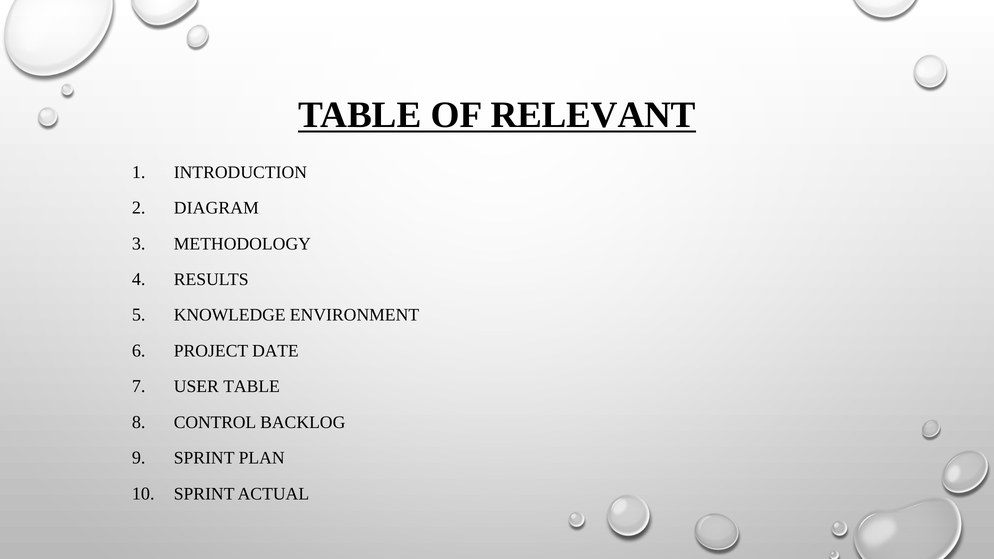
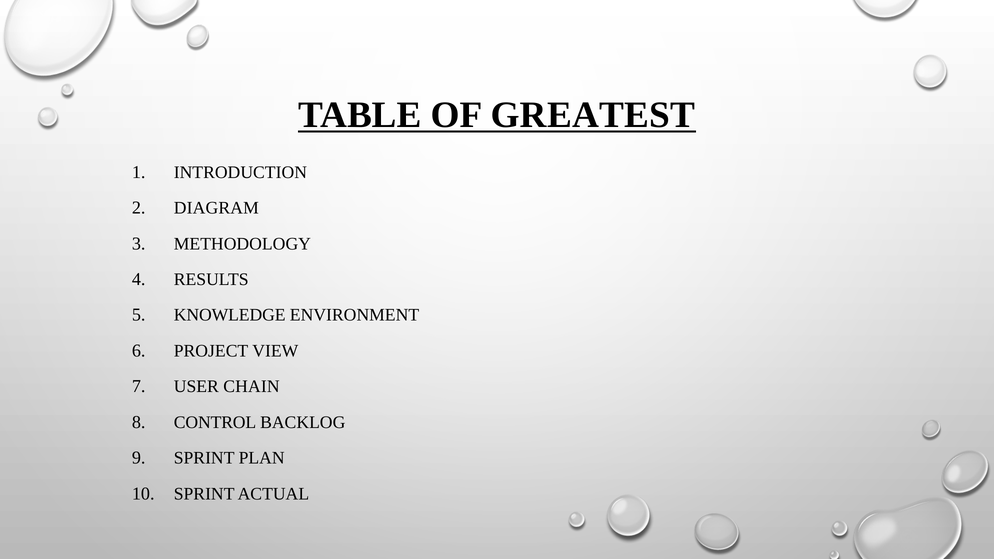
RELEVANT: RELEVANT -> GREATEST
DATE: DATE -> VIEW
USER TABLE: TABLE -> CHAIN
